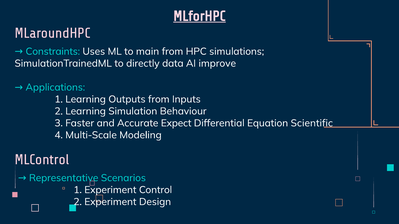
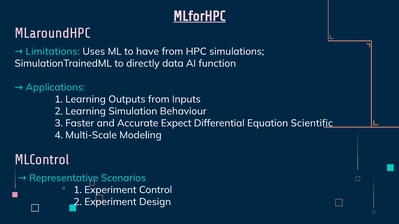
Constraints: Constraints -> Limitations
main: main -> have
improve: improve -> function
